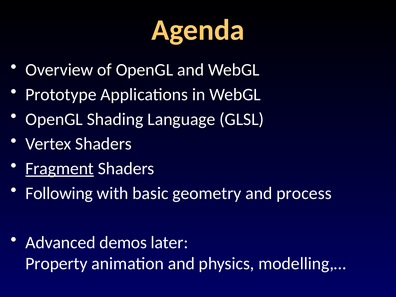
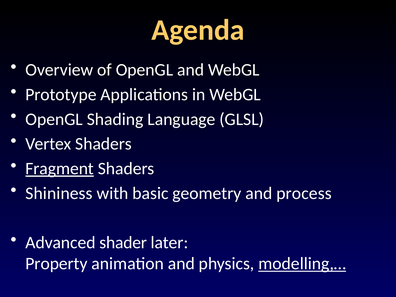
Following: Following -> Shininess
demos: demos -> shader
modelling,… underline: none -> present
